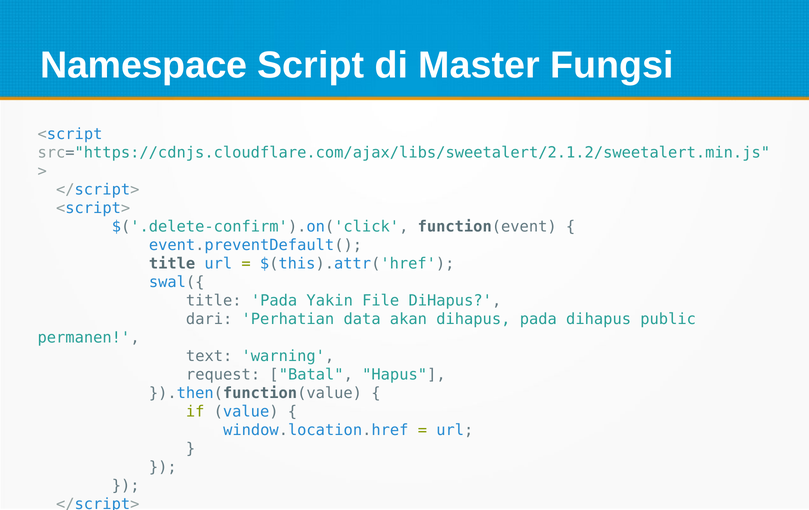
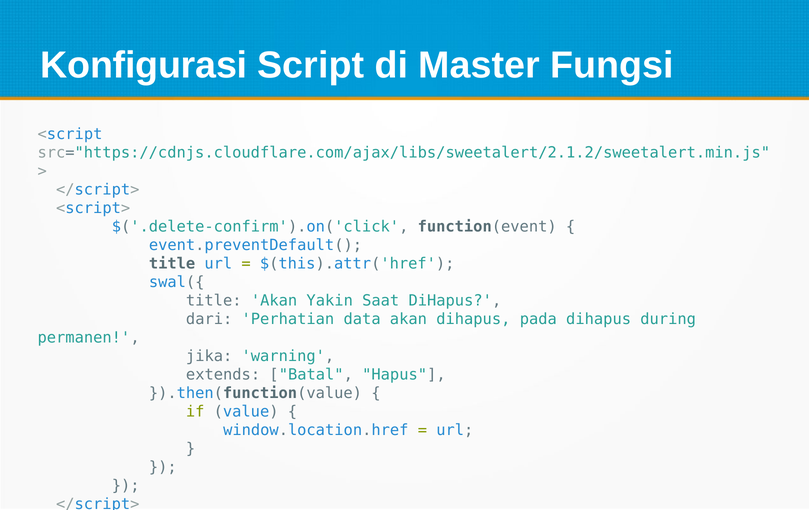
Namespace: Namespace -> Konfigurasi
title Pada: Pada -> Akan
File: File -> Saat
public: public -> during
text: text -> jika
request: request -> extends
